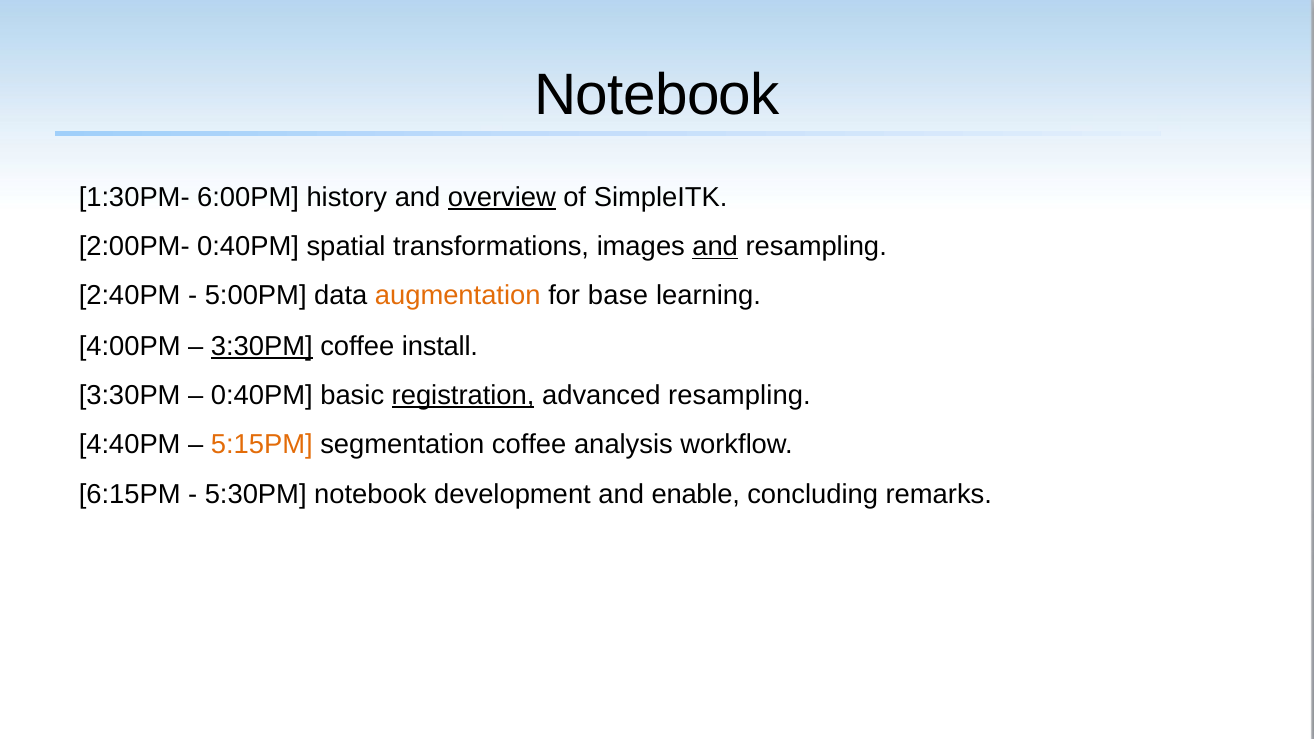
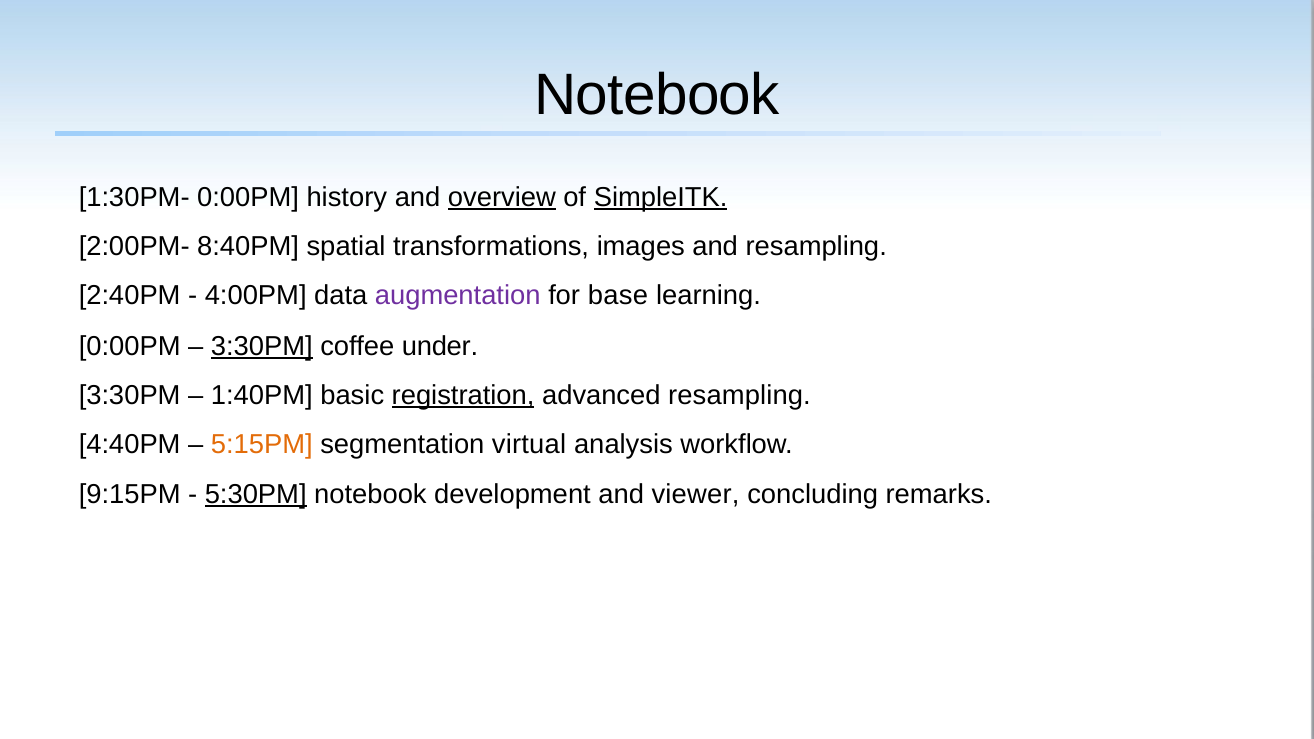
1:30PM- 6:00PM: 6:00PM -> 0:00PM
SimpleITK underline: none -> present
2:00PM- 0:40PM: 0:40PM -> 8:40PM
and at (715, 247) underline: present -> none
5:00PM: 5:00PM -> 4:00PM
augmentation colour: orange -> purple
4:00PM at (130, 346): 4:00PM -> 0:00PM
install: install -> under
0:40PM at (262, 396): 0:40PM -> 1:40PM
segmentation coffee: coffee -> virtual
6:15PM: 6:15PM -> 9:15PM
5:30PM underline: none -> present
enable: enable -> viewer
